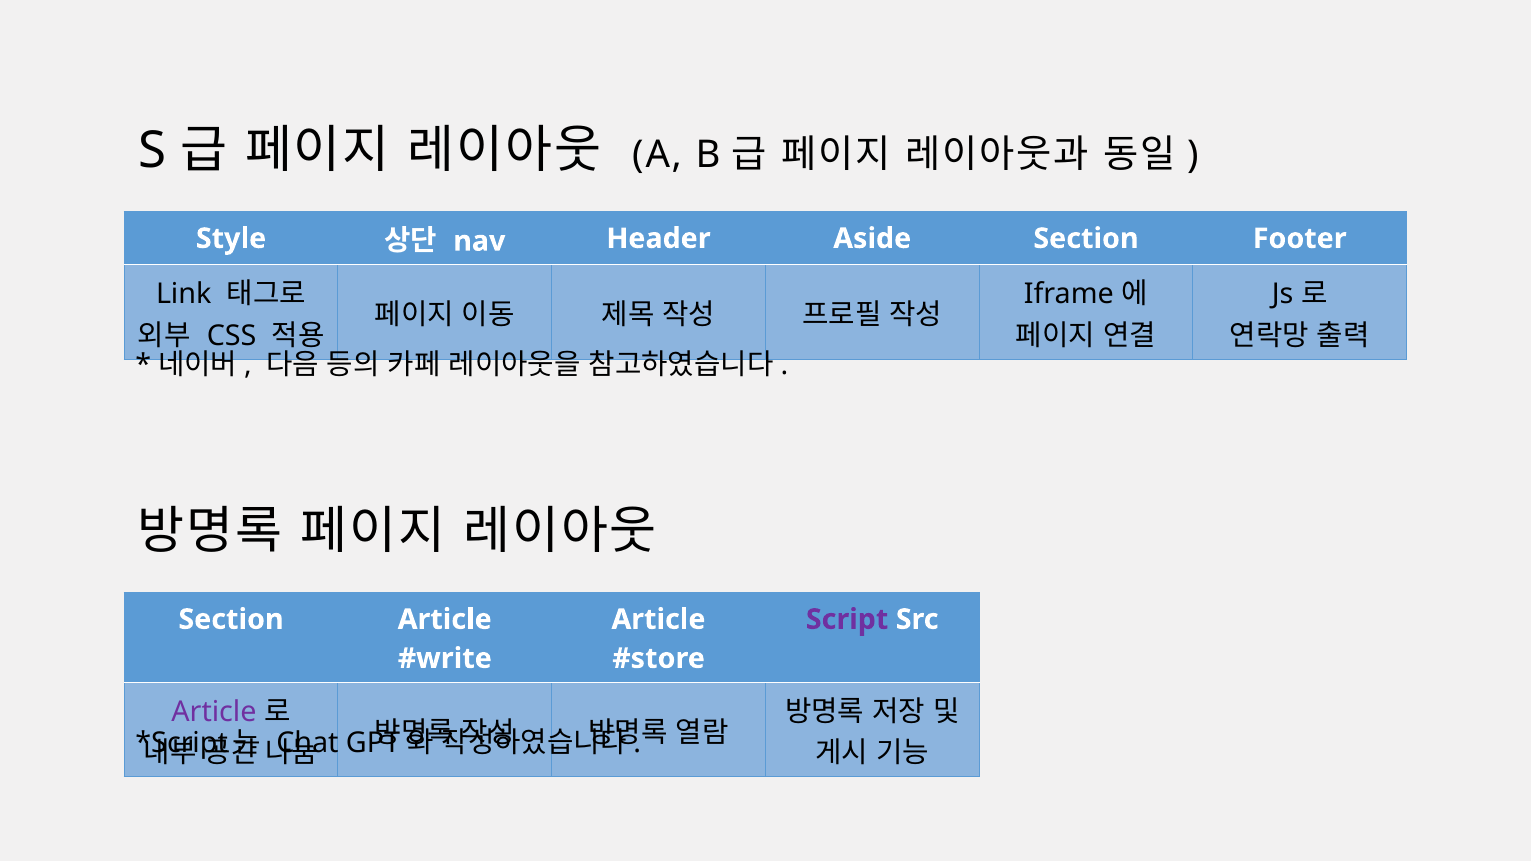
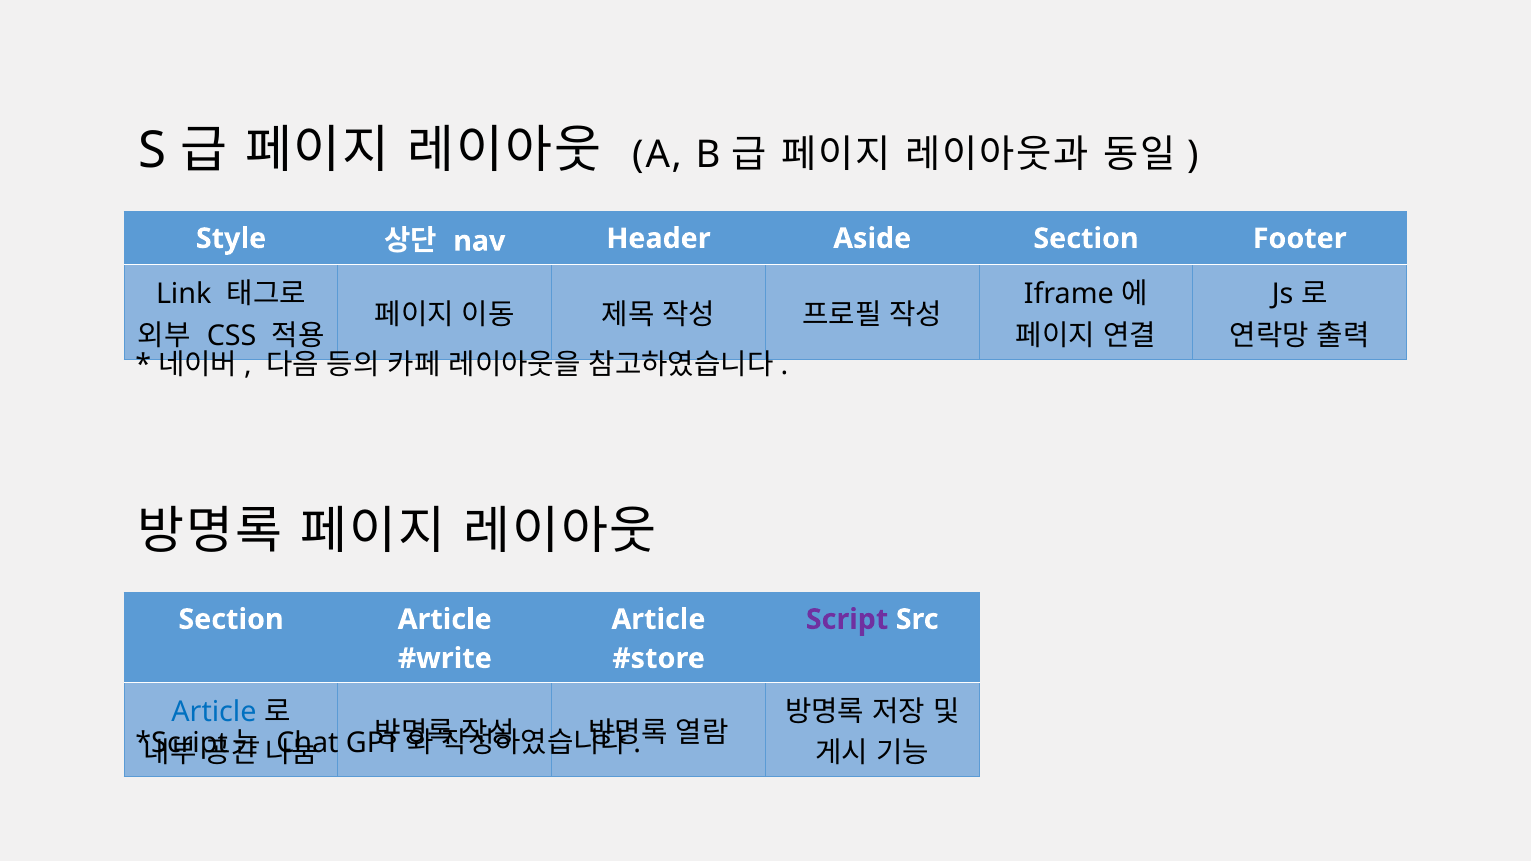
Article at (214, 712) colour: purple -> blue
